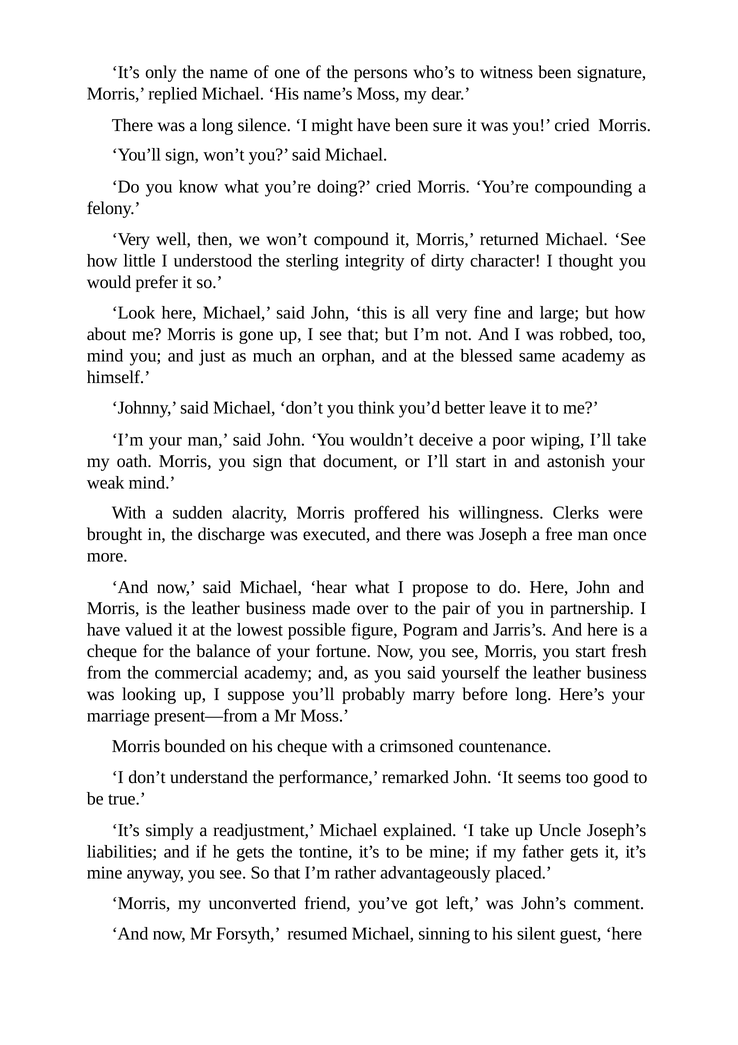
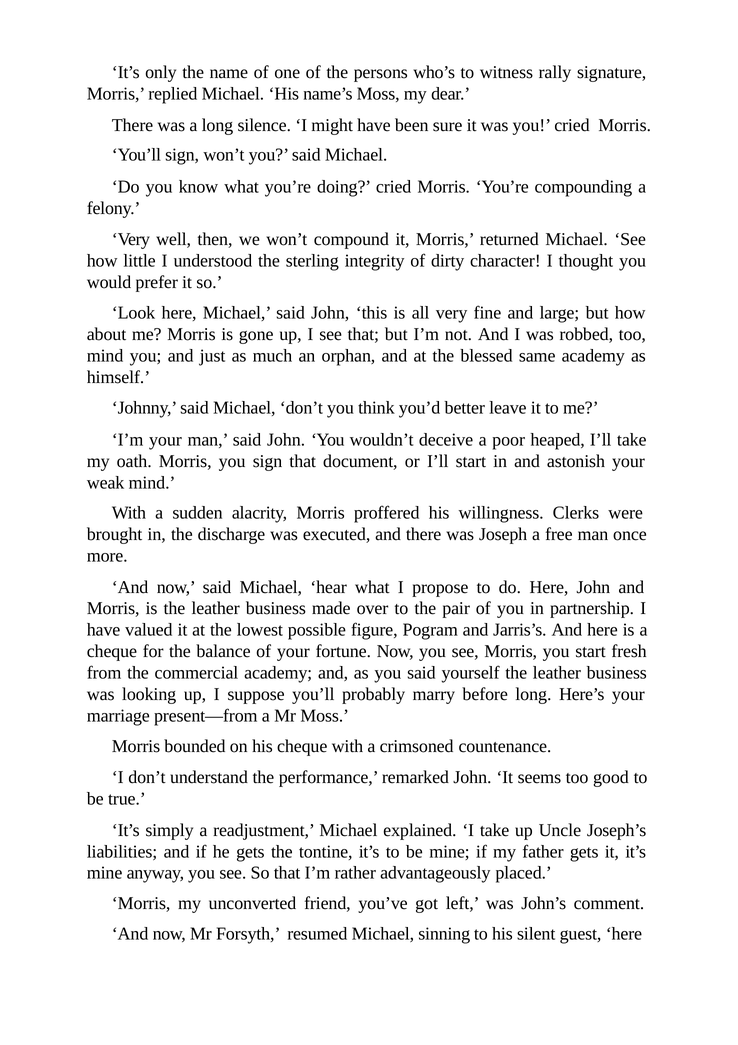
witness been: been -> rally
wiping: wiping -> heaped
